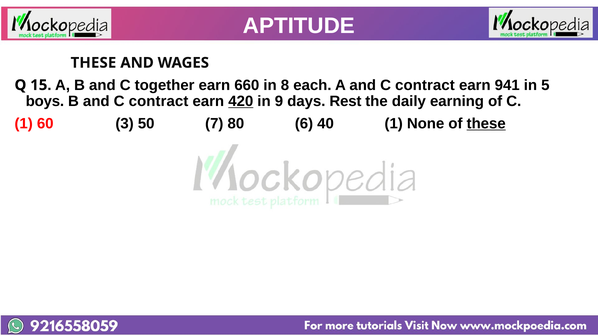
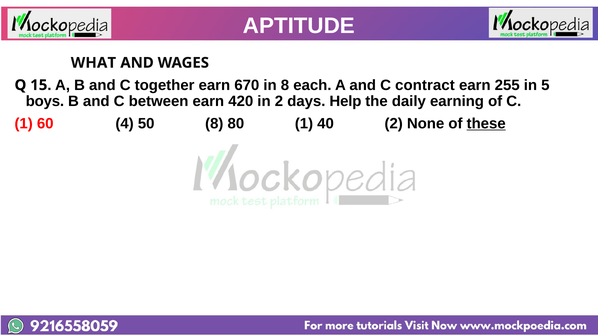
THESE at (93, 63): THESE -> WHAT
660: 660 -> 670
941: 941 -> 255
B and C contract: contract -> between
420 underline: present -> none
in 9: 9 -> 2
Rest: Rest -> Help
3: 3 -> 4
50 7: 7 -> 8
80 6: 6 -> 1
40 1: 1 -> 2
